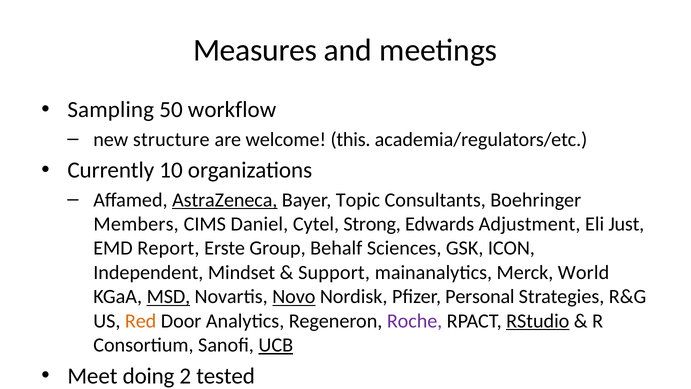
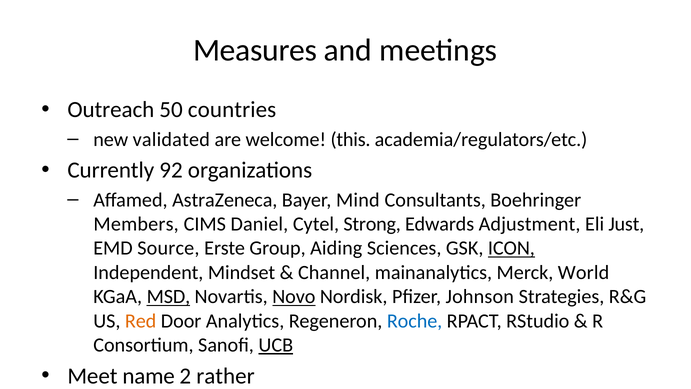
Sampling: Sampling -> Outreach
workflow: workflow -> countries
structure: structure -> validated
10: 10 -> 92
AstraZeneca underline: present -> none
Topic: Topic -> Mind
Report: Report -> Source
Behalf: Behalf -> Aiding
ICON underline: none -> present
Support: Support -> Channel
Personal: Personal -> Johnson
Roche colour: purple -> blue
RStudio underline: present -> none
doing: doing -> name
tested: tested -> rather
